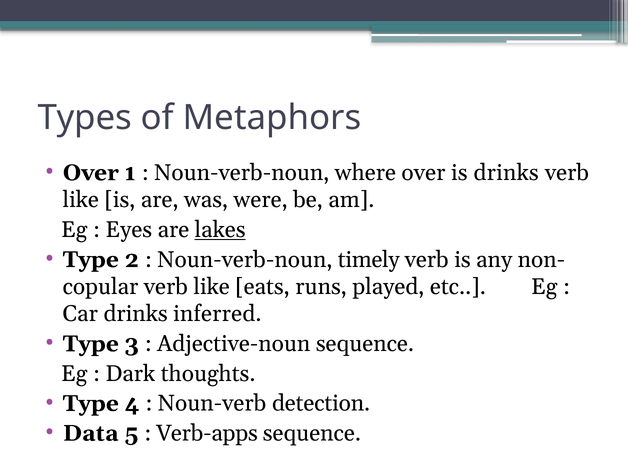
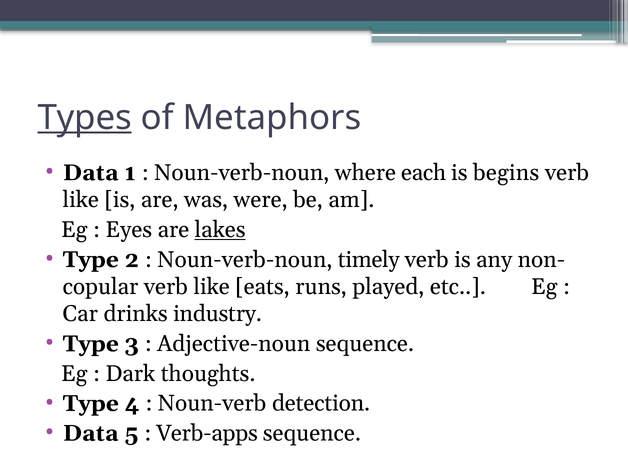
Types underline: none -> present
Over at (91, 173): Over -> Data
where over: over -> each
is drinks: drinks -> begins
inferred: inferred -> industry
